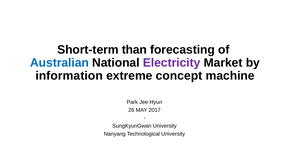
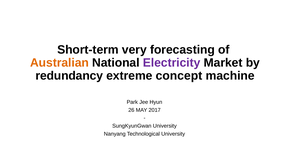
than: than -> very
Australian colour: blue -> orange
information: information -> redundancy
